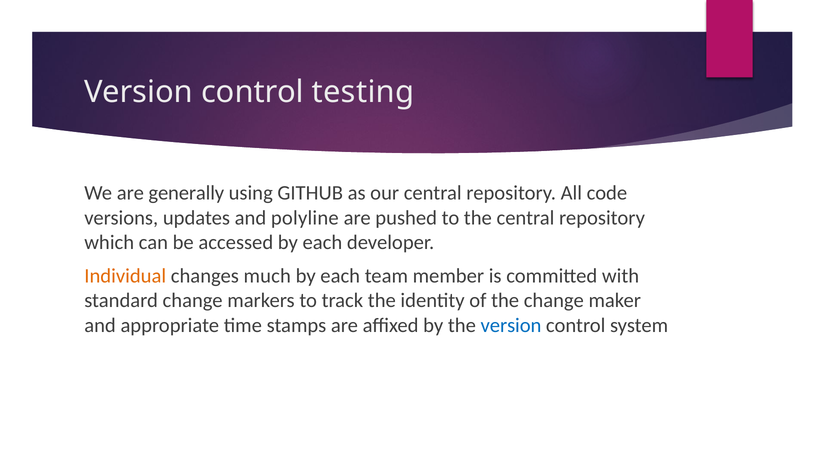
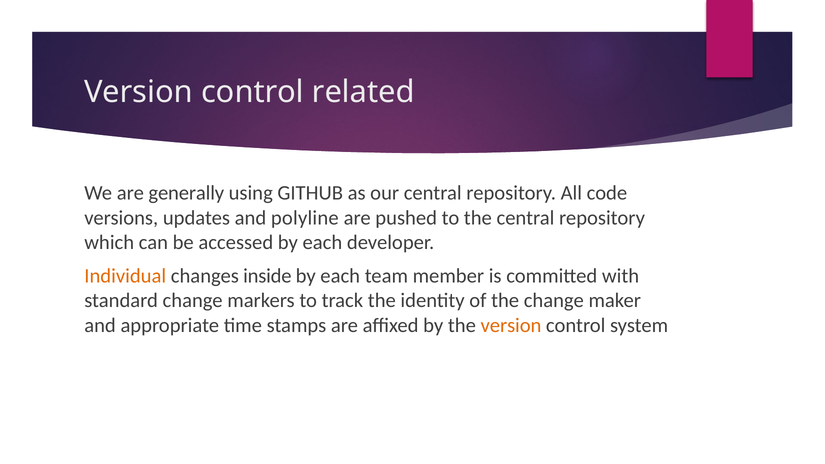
testing: testing -> related
much: much -> inside
version at (511, 325) colour: blue -> orange
